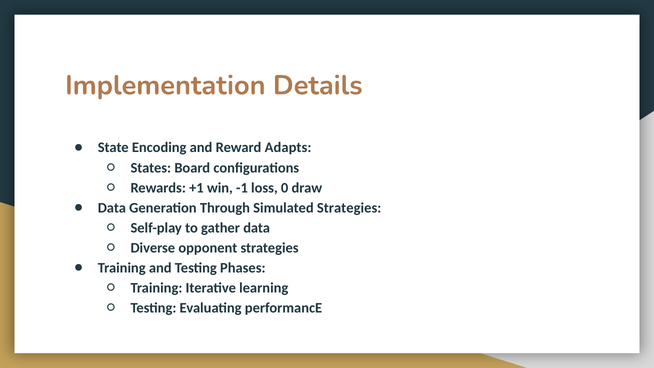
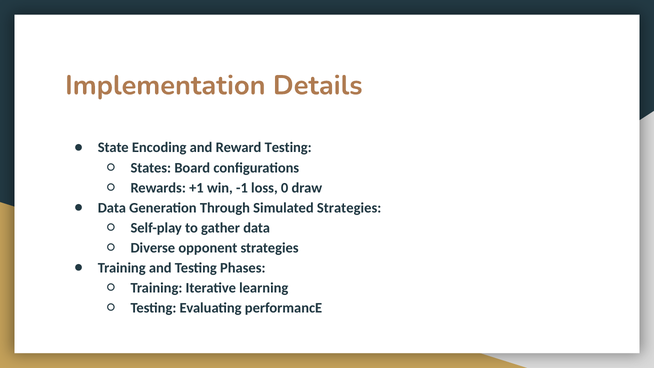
Reward Adapts: Adapts -> Testing
